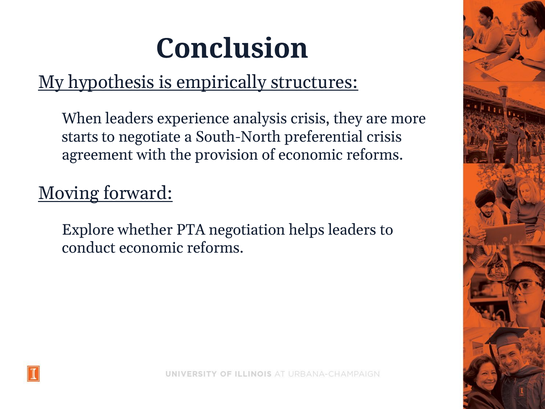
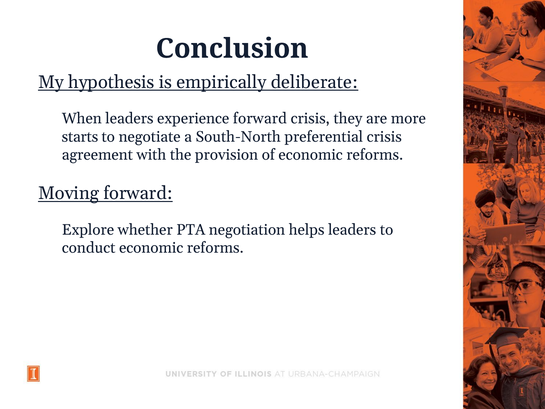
structures: structures -> deliberate
experience analysis: analysis -> forward
